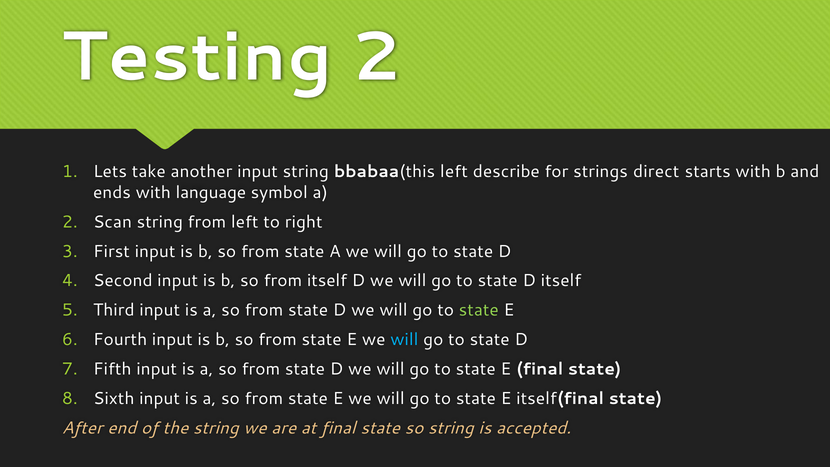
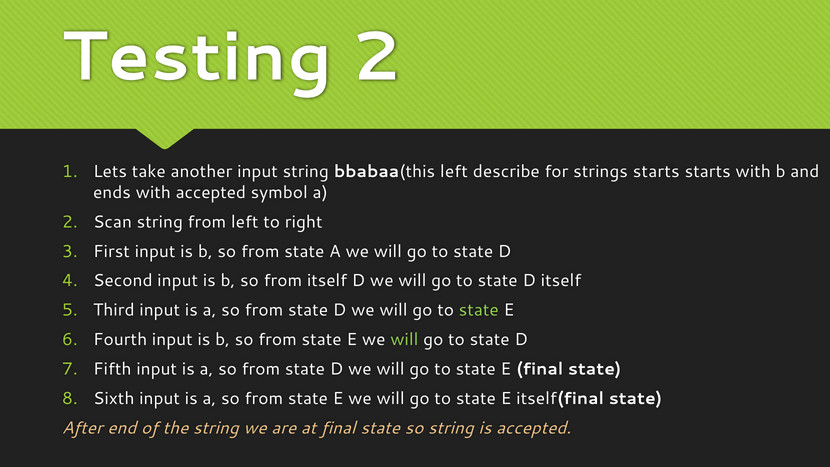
strings direct: direct -> starts
with language: language -> accepted
will at (404, 339) colour: light blue -> light green
